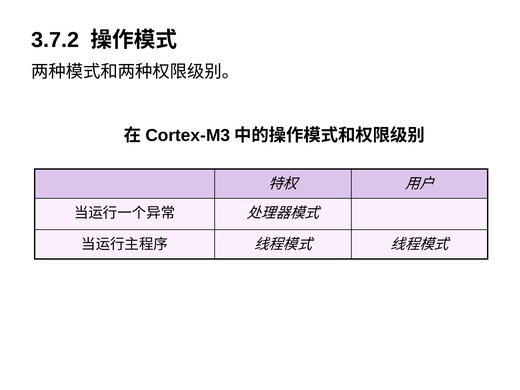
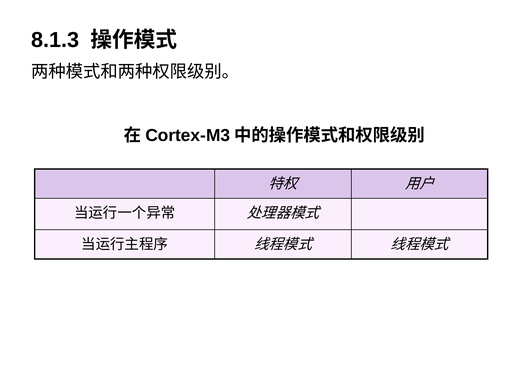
3.7.2: 3.7.2 -> 8.1.3
